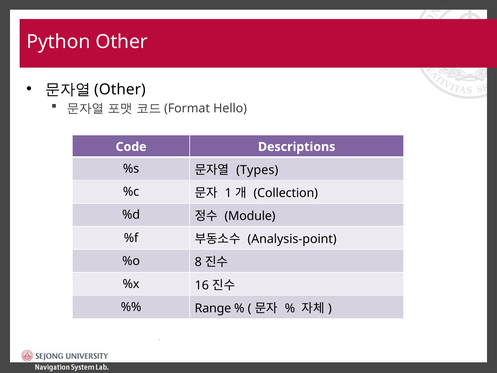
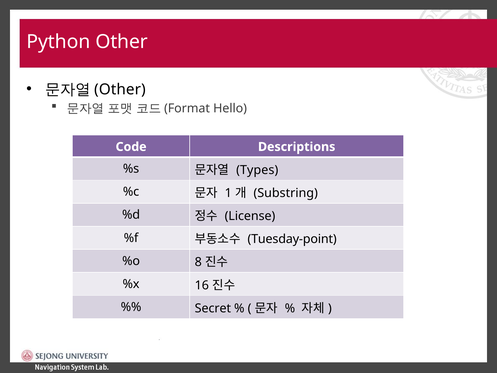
Collection: Collection -> Substring
Module: Module -> License
Analysis-point: Analysis-point -> Tuesday-point
Range: Range -> Secret
